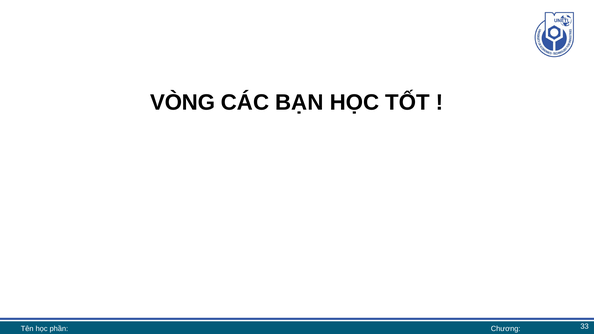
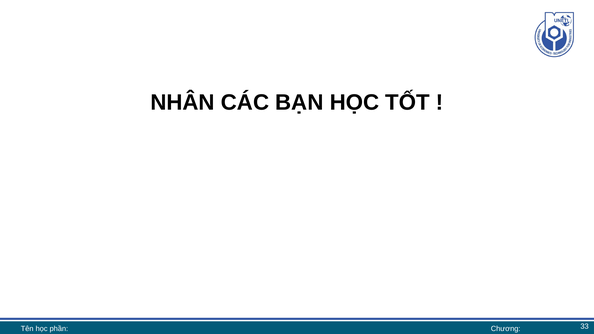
VÒNG: VÒNG -> NHÂN
